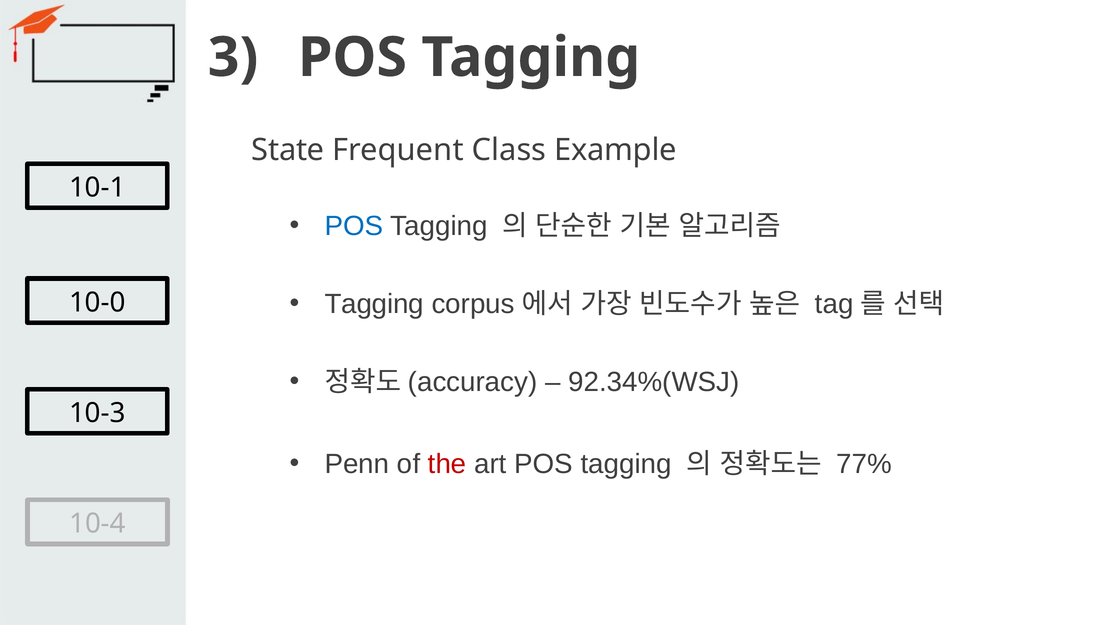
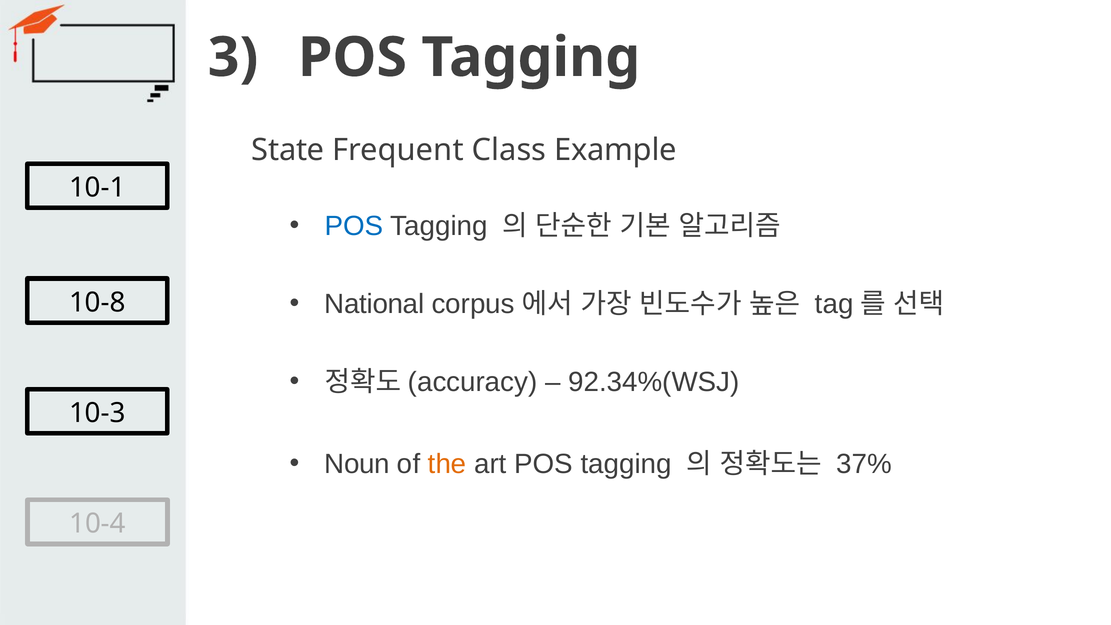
Tagging at (374, 304): Tagging -> National
10-0: 10-0 -> 10-8
Penn: Penn -> Noun
the colour: red -> orange
77%: 77% -> 37%
